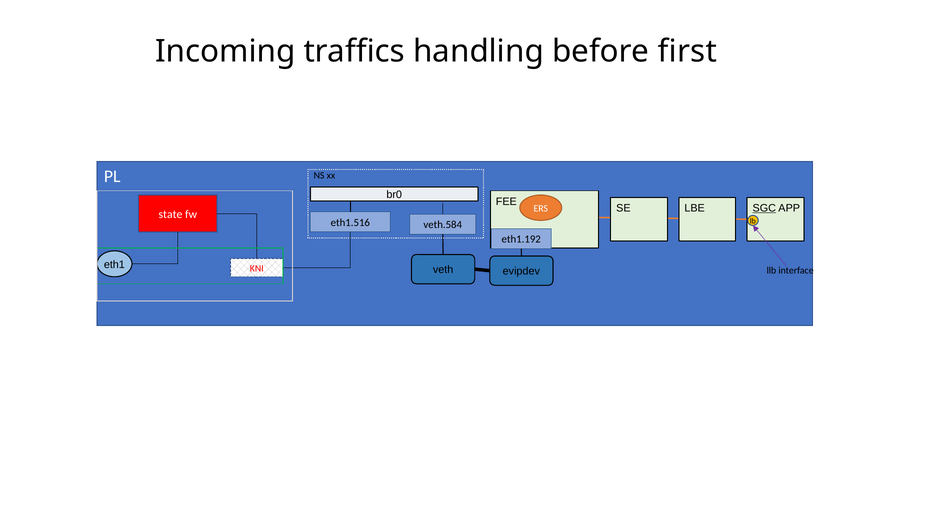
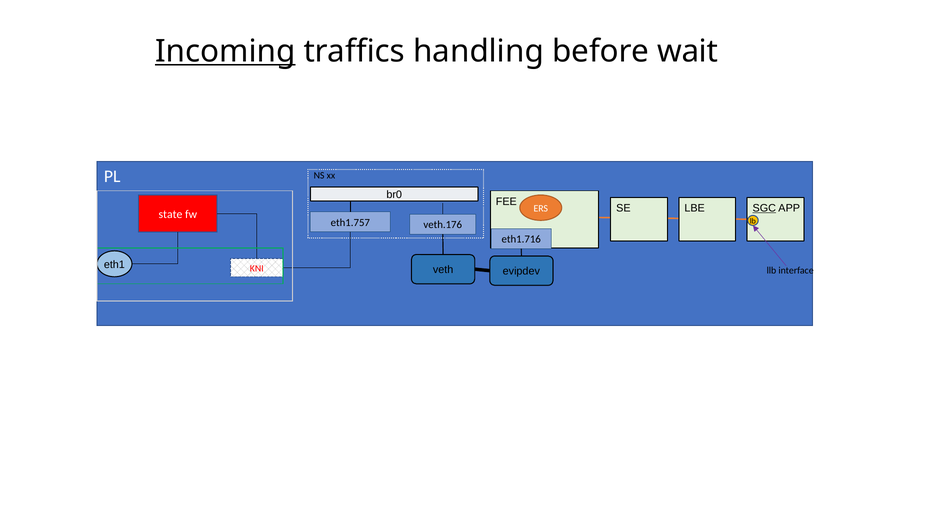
Incoming underline: none -> present
first: first -> wait
eth1.516: eth1.516 -> eth1.757
veth.584: veth.584 -> veth.176
eth1.192: eth1.192 -> eth1.716
